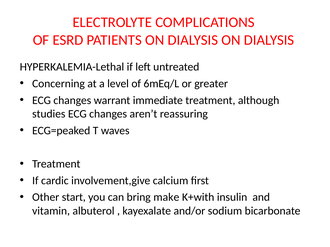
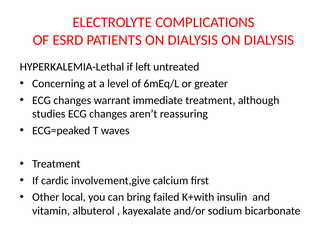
start: start -> local
make: make -> failed
